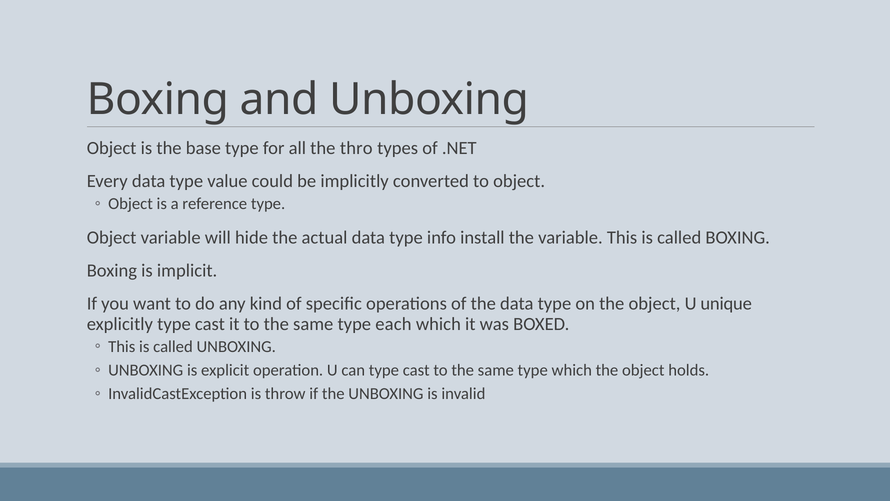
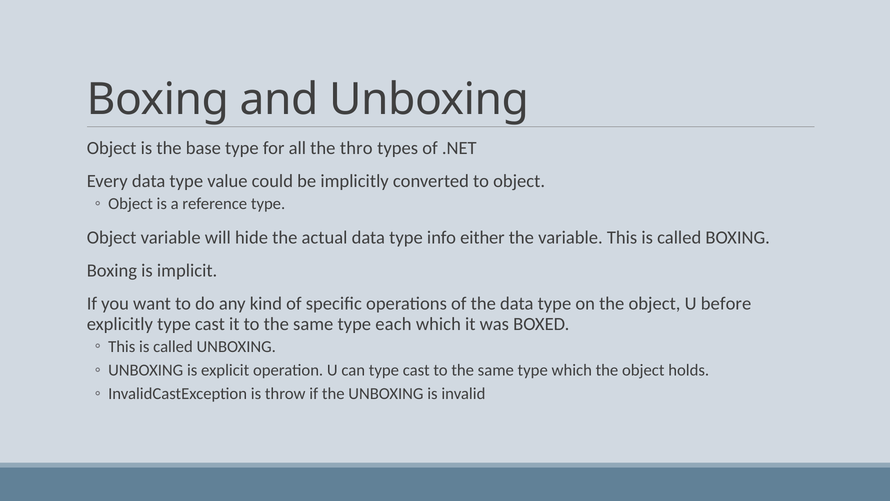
install: install -> either
unique: unique -> before
